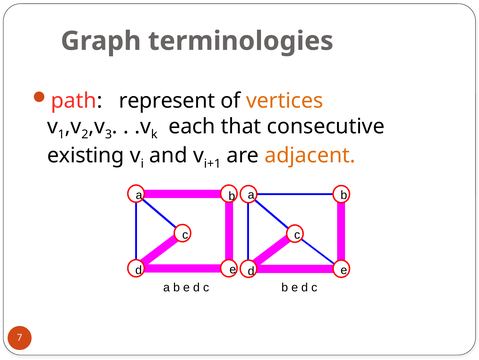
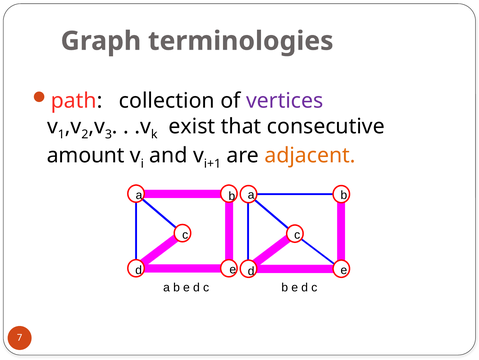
represent: represent -> collection
vertices colour: orange -> purple
each: each -> exist
existing: existing -> amount
